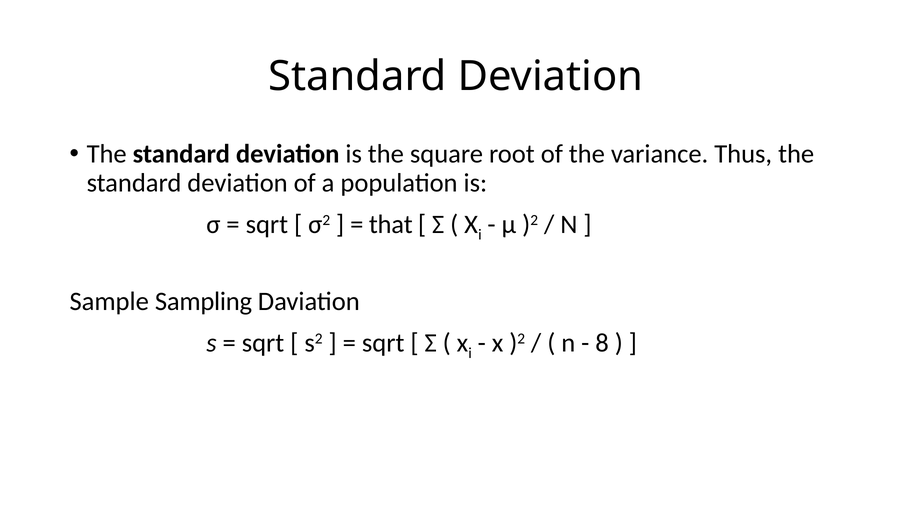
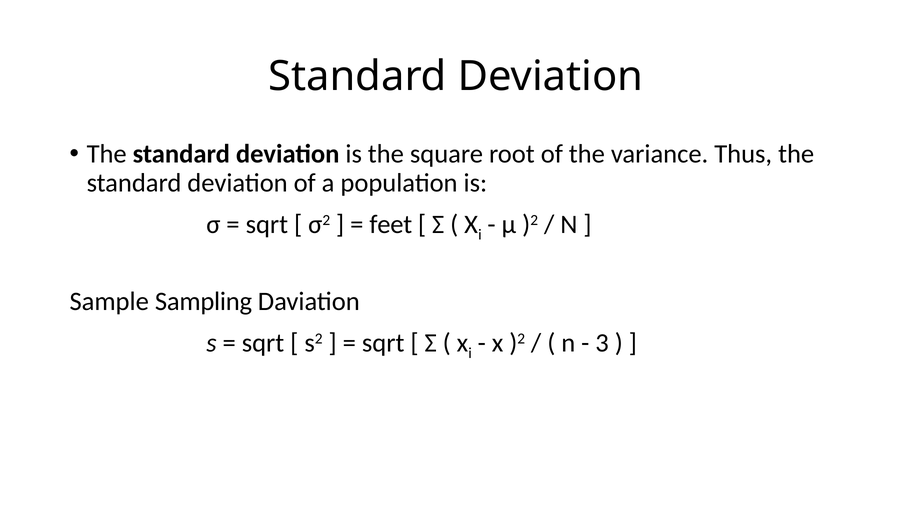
that: that -> feet
8: 8 -> 3
